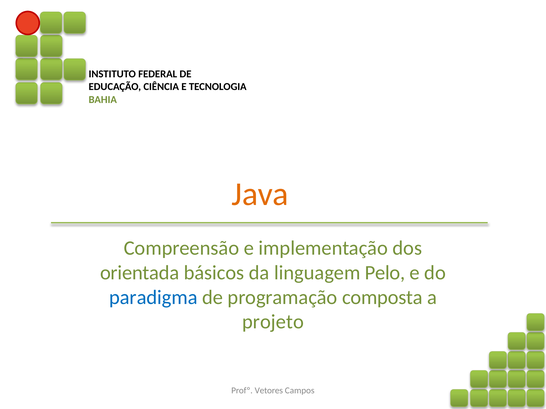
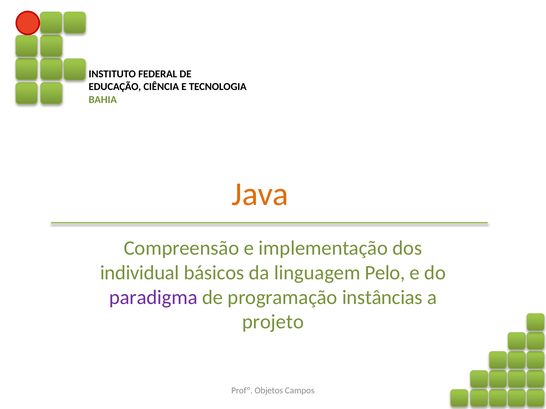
orientada: orientada -> individual
paradigma colour: blue -> purple
composta: composta -> instâncias
Vetores: Vetores -> Objetos
